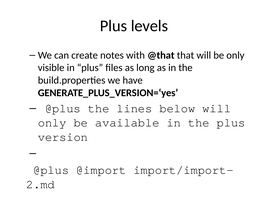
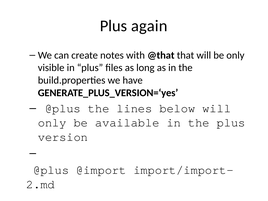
levels: levels -> again
